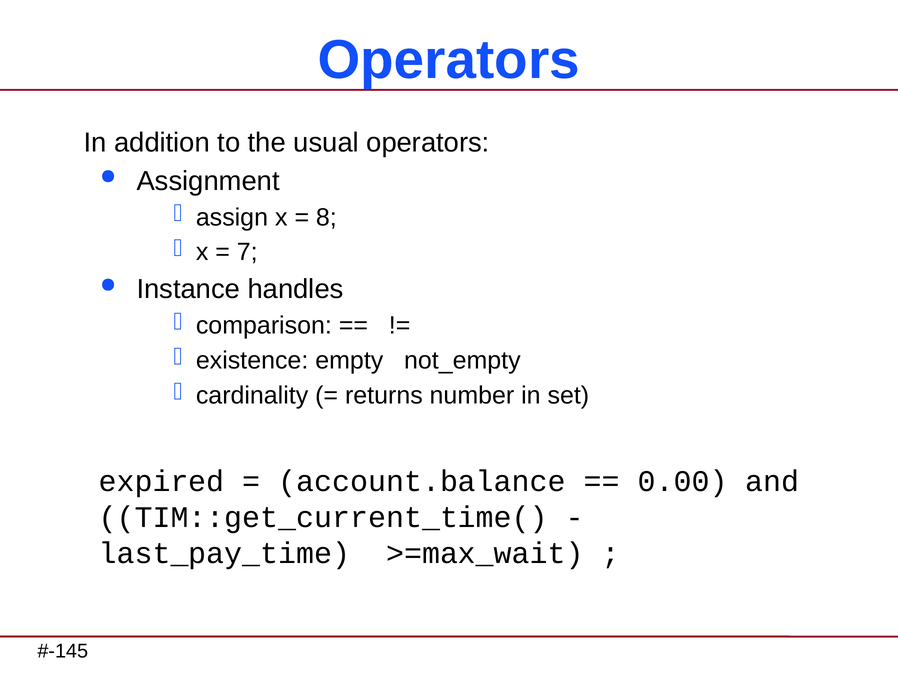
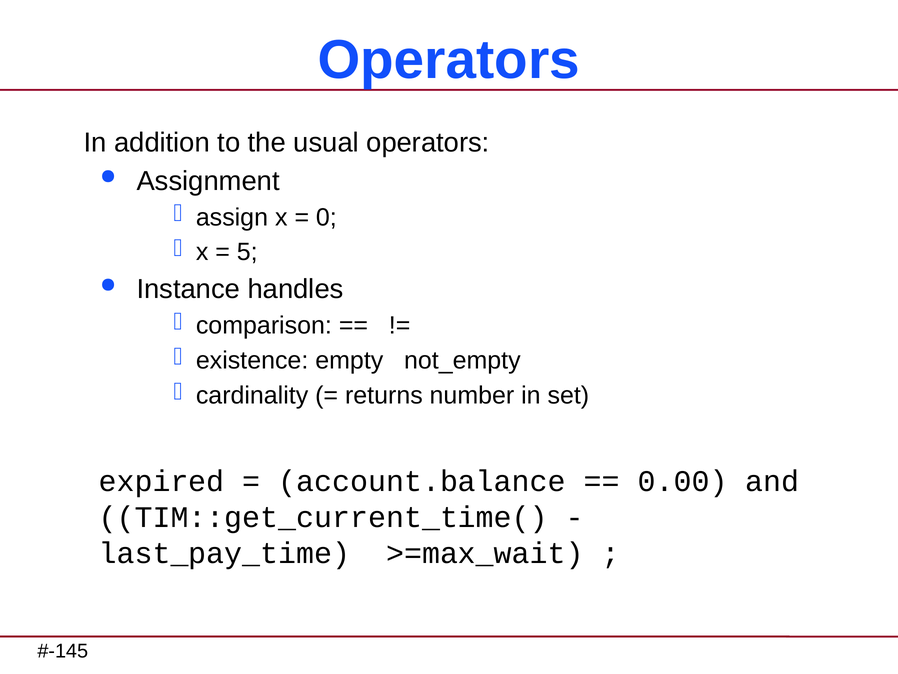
8: 8 -> 0
7: 7 -> 5
